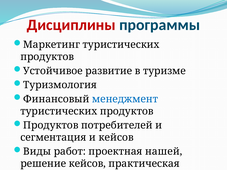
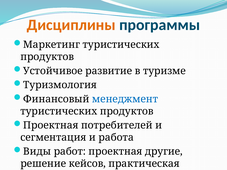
Дисциплины colour: red -> orange
Продуктов at (51, 125): Продуктов -> Проектная
и кейсов: кейсов -> работа
нашей: нашей -> другие
